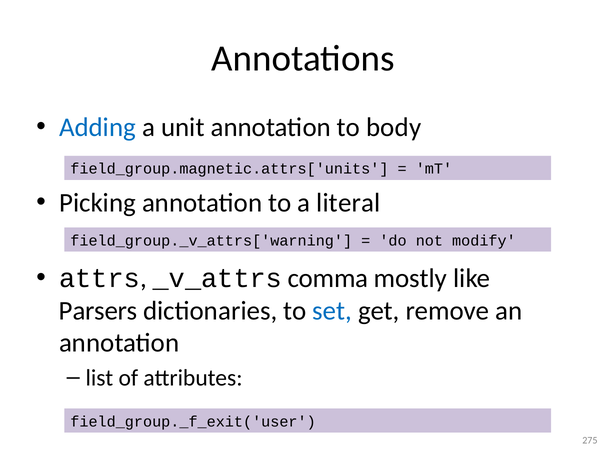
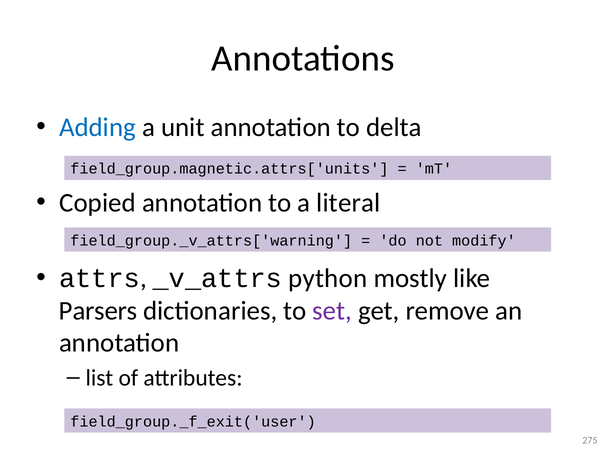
body: body -> delta
Picking: Picking -> Copied
comma: comma -> python
set colour: blue -> purple
